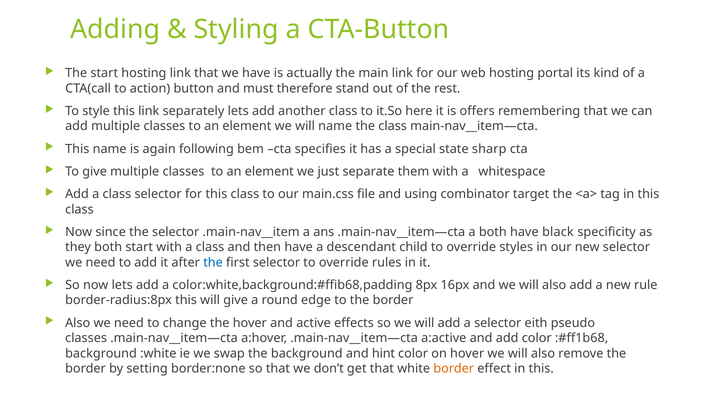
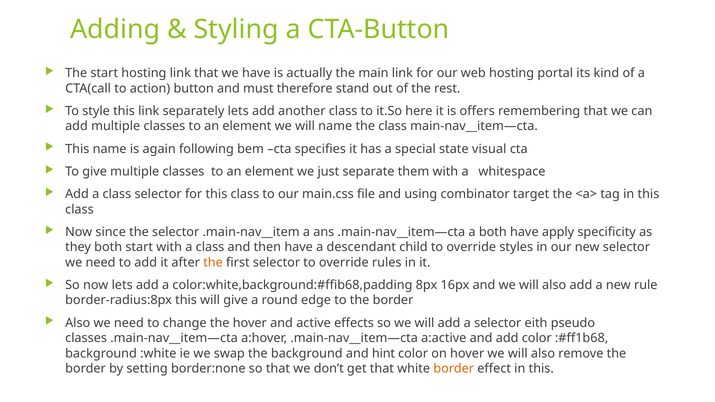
sharp: sharp -> visual
black: black -> apply
the at (213, 263) colour: blue -> orange
